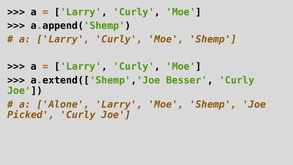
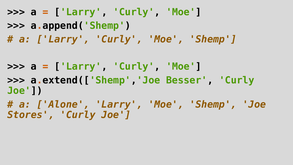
Picked: Picked -> Stores
